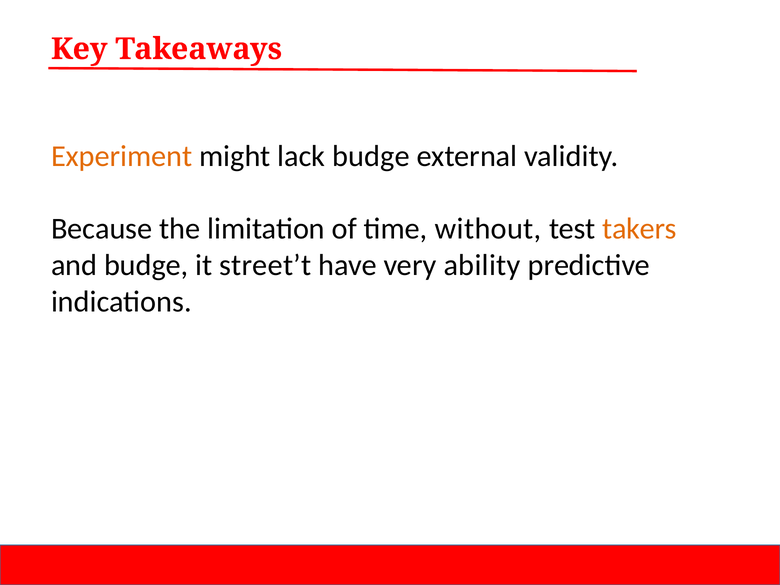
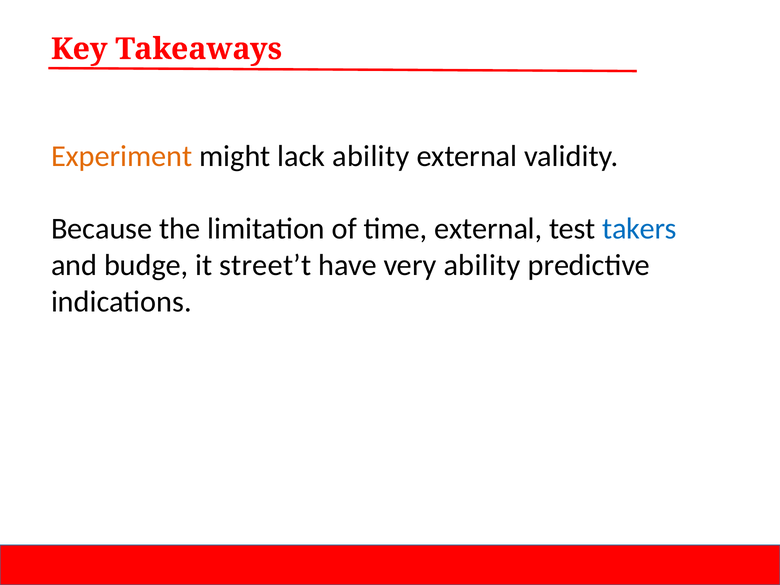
lack budge: budge -> ability
time without: without -> external
takers colour: orange -> blue
